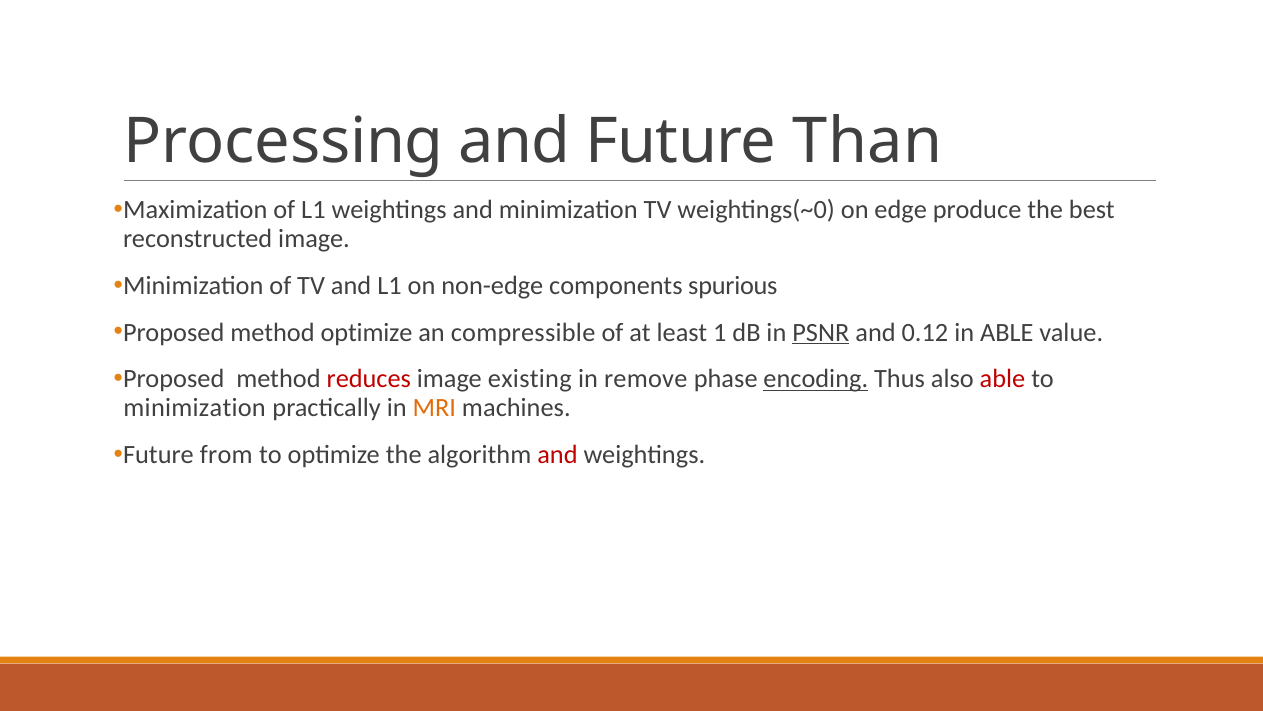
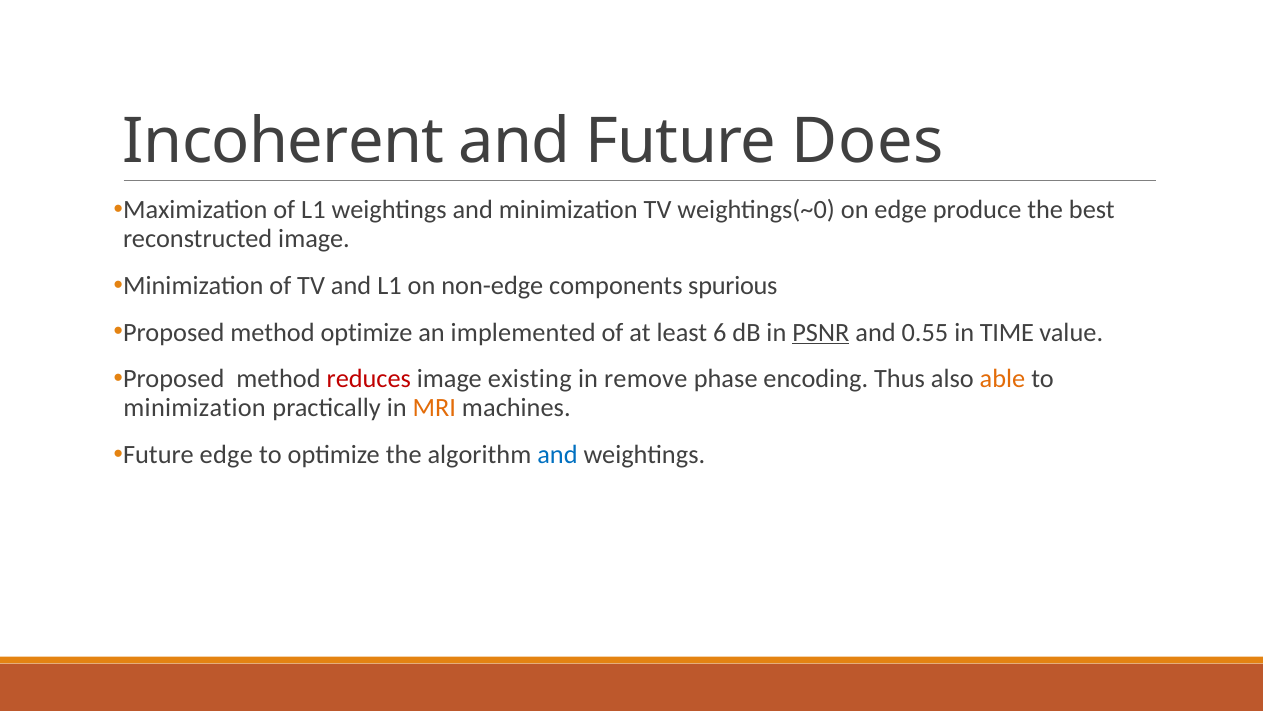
Processing: Processing -> Incoherent
Than: Than -> Does
compressible: compressible -> implemented
1: 1 -> 6
0.12: 0.12 -> 0.55
in ABLE: ABLE -> TIME
encoding underline: present -> none
able at (1002, 379) colour: red -> orange
Future from: from -> edge
and at (557, 454) colour: red -> blue
